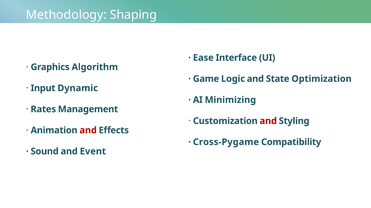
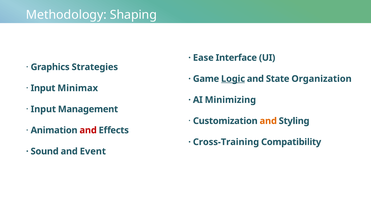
Algorithm: Algorithm -> Strategies
Logic underline: none -> present
Optimization: Optimization -> Organization
Dynamic: Dynamic -> Minimax
Rates at (43, 110): Rates -> Input
and at (268, 121) colour: red -> orange
Cross-Pygame: Cross-Pygame -> Cross-Training
